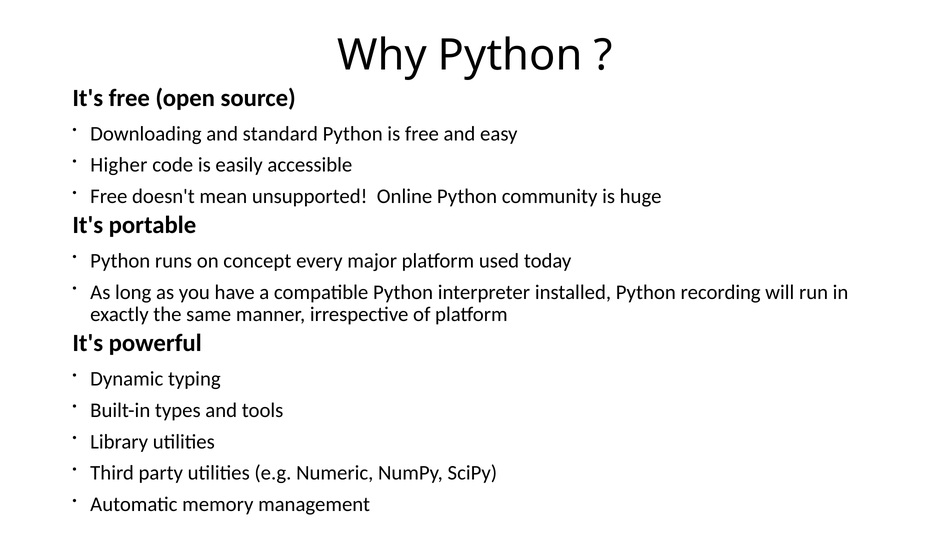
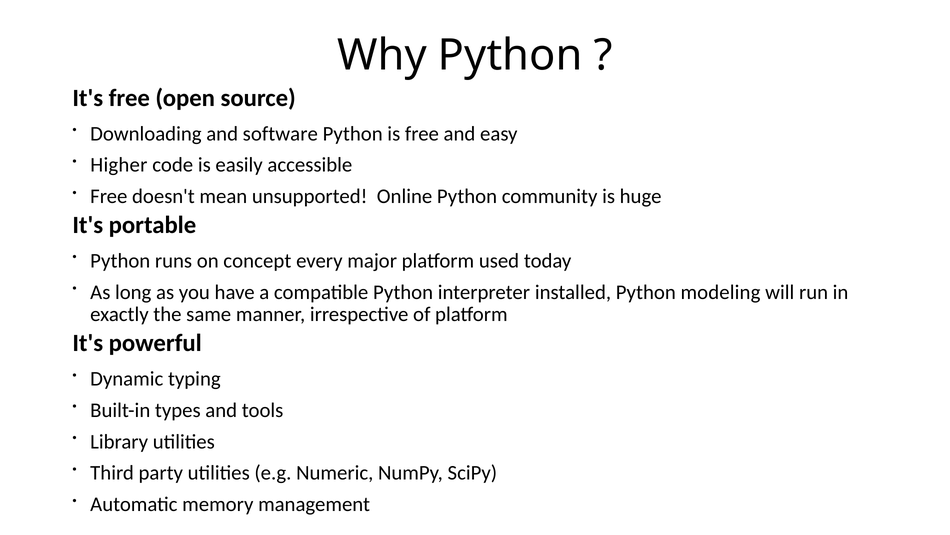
standard: standard -> software
recording: recording -> modeling
